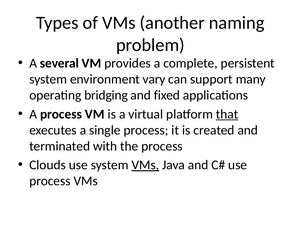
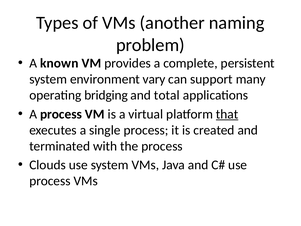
several: several -> known
fixed: fixed -> total
VMs at (145, 165) underline: present -> none
